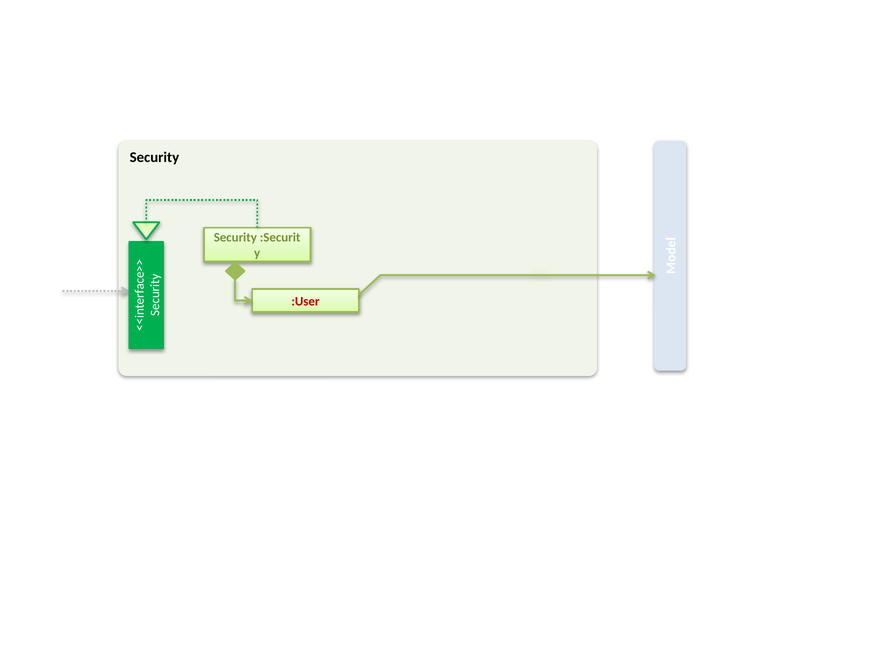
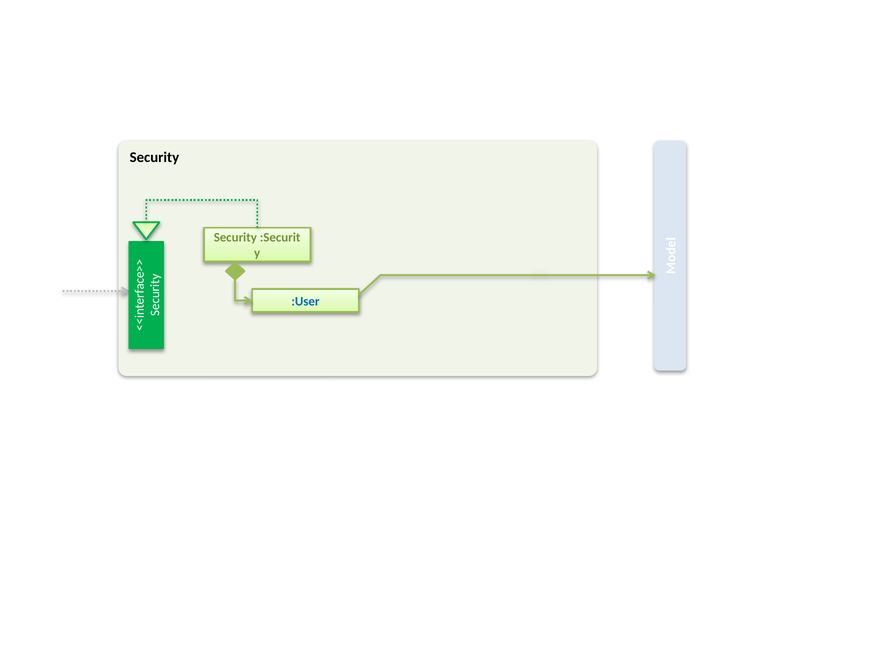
:User colour: red -> blue
